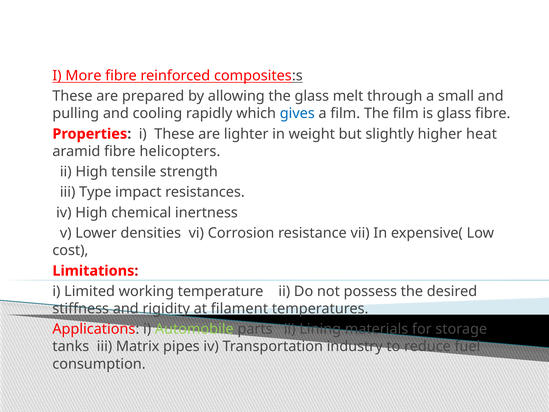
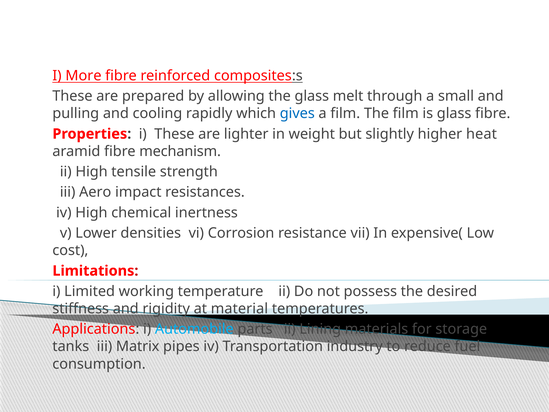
helicopters: helicopters -> mechanism
Type: Type -> Aero
filament: filament -> material
Automobile colour: light green -> light blue
